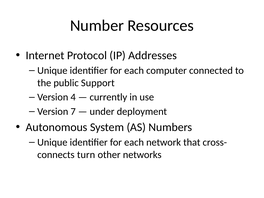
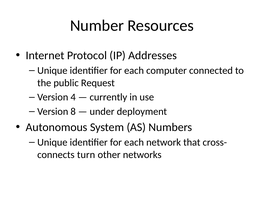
Support: Support -> Request
7: 7 -> 8
